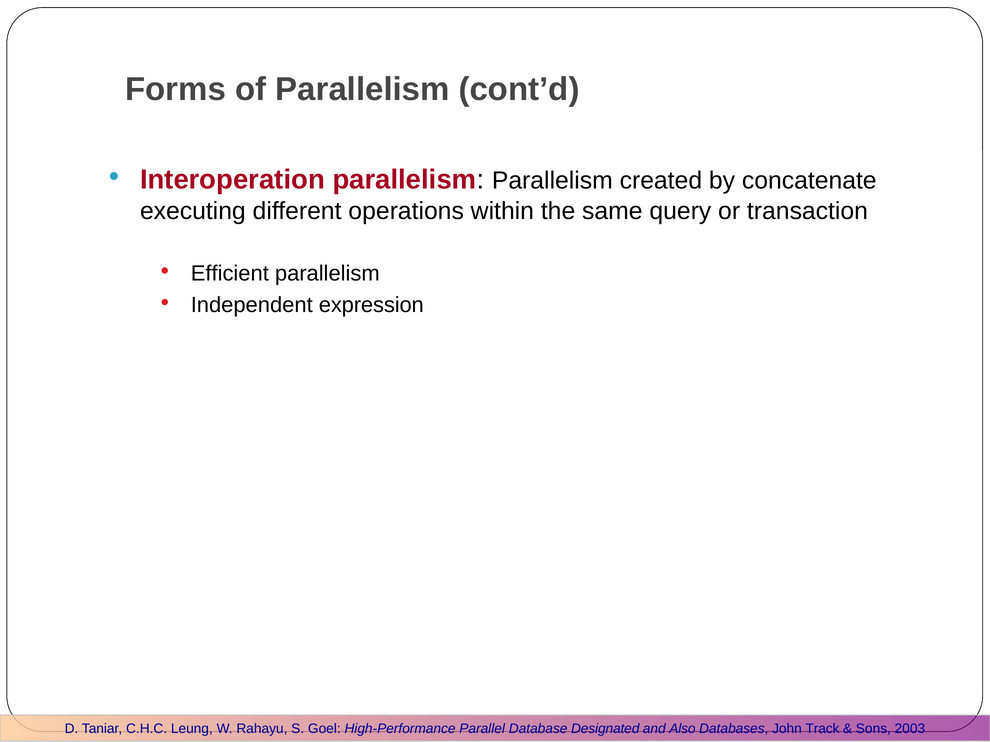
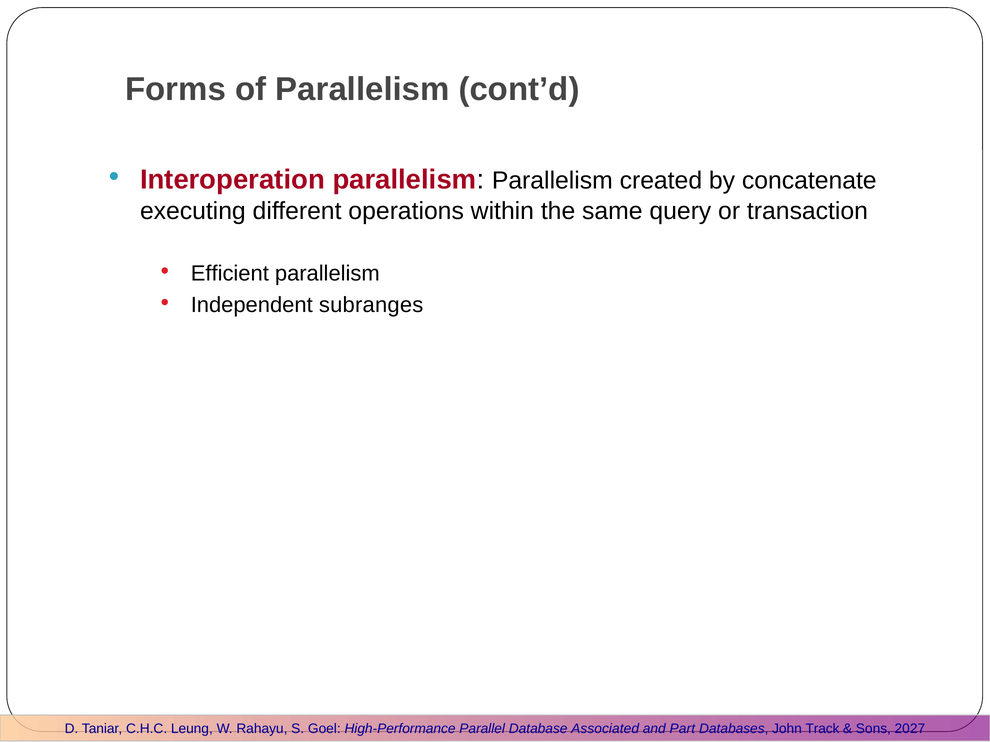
expression: expression -> subranges
Designated: Designated -> Associated
Also: Also -> Part
2003: 2003 -> 2027
